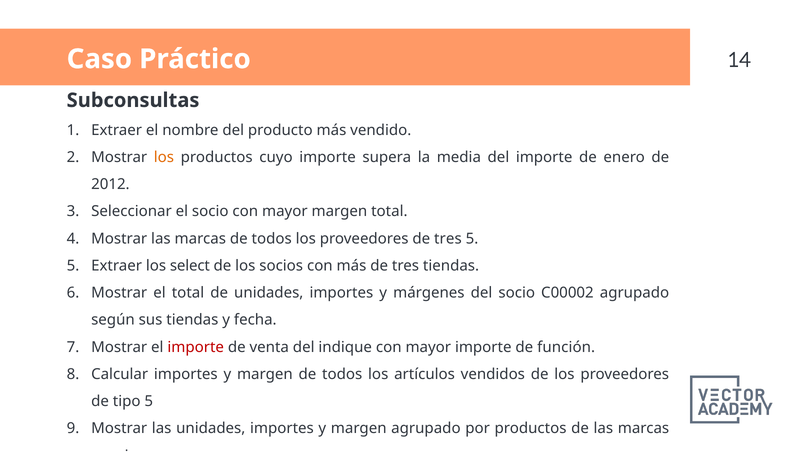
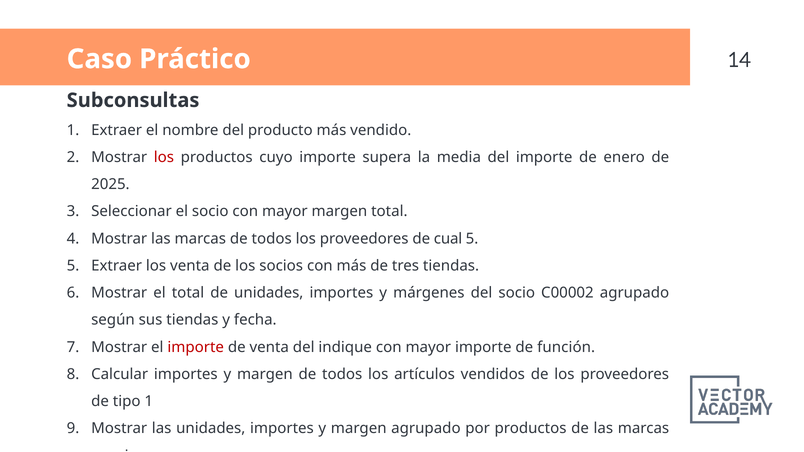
los at (164, 157) colour: orange -> red
2012: 2012 -> 2025
proveedores de tres: tres -> cual
los select: select -> venta
tipo 5: 5 -> 1
